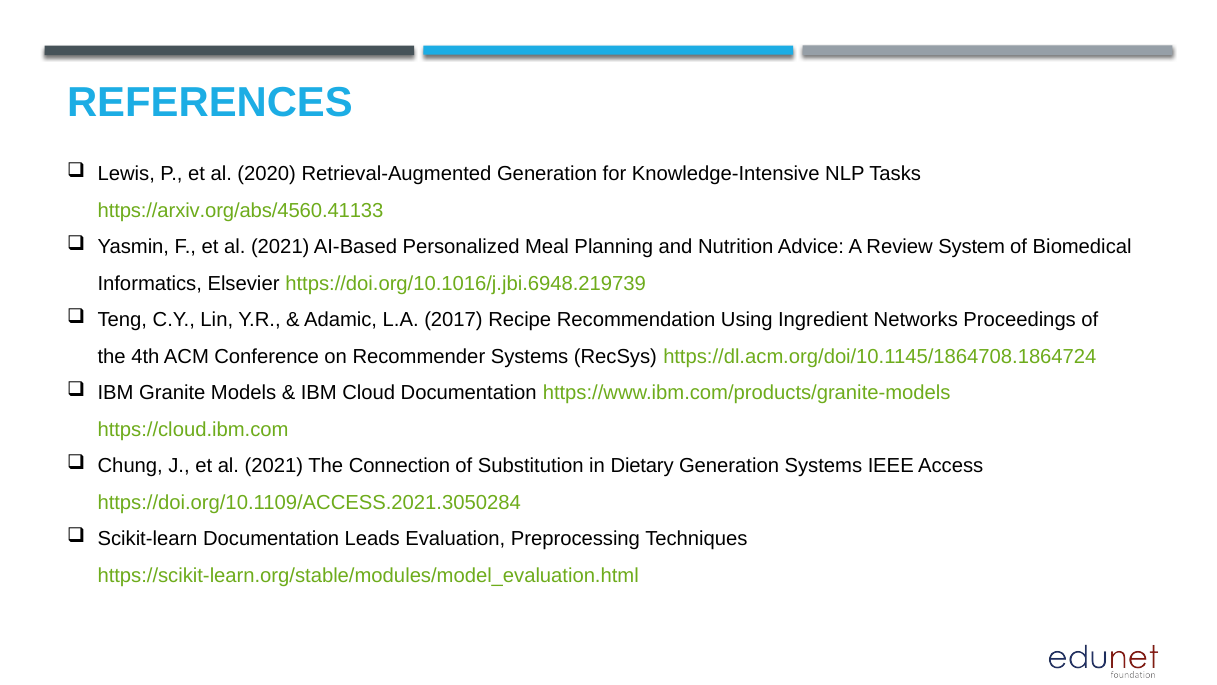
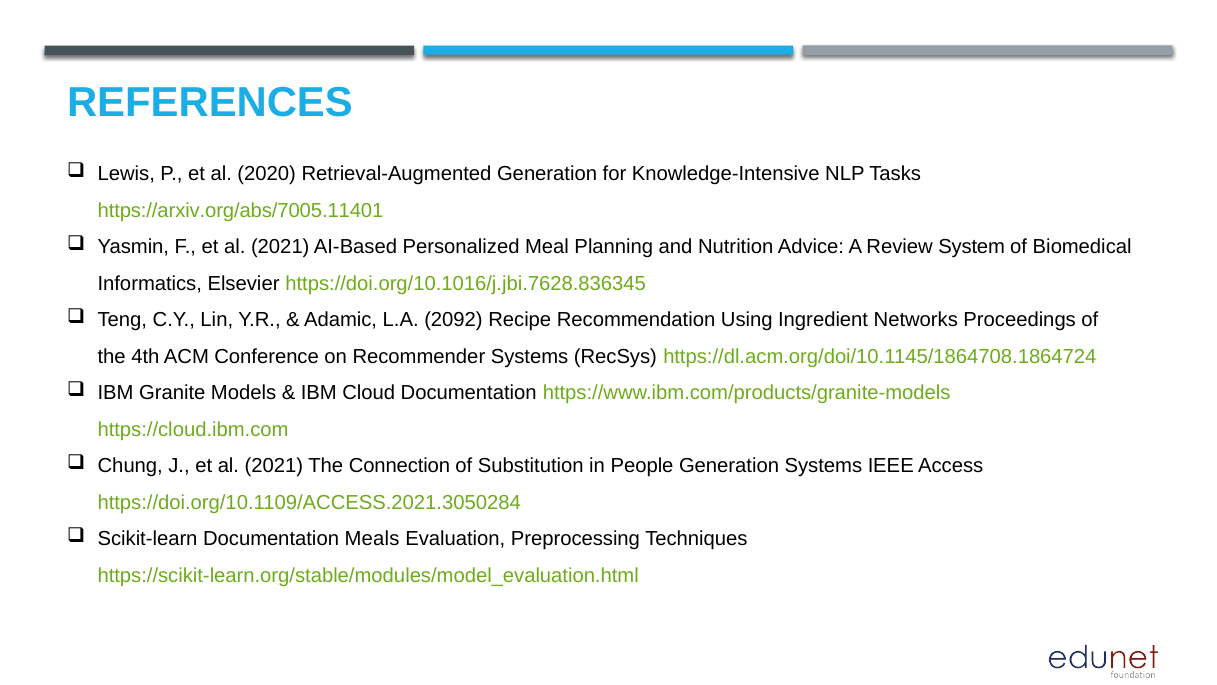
https://arxiv.org/abs/4560.41133: https://arxiv.org/abs/4560.41133 -> https://arxiv.org/abs/7005.11401
https://doi.org/10.1016/j.jbi.6948.219739: https://doi.org/10.1016/j.jbi.6948.219739 -> https://doi.org/10.1016/j.jbi.7628.836345
2017: 2017 -> 2092
Dietary: Dietary -> People
Leads: Leads -> Meals
